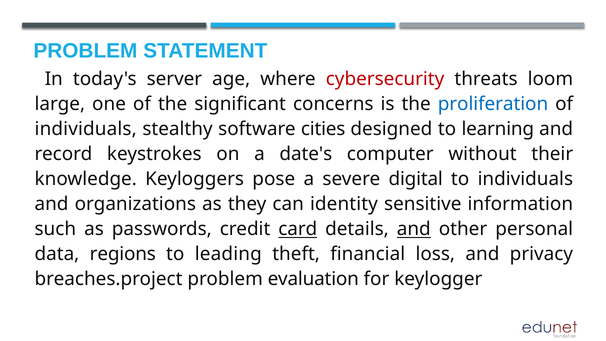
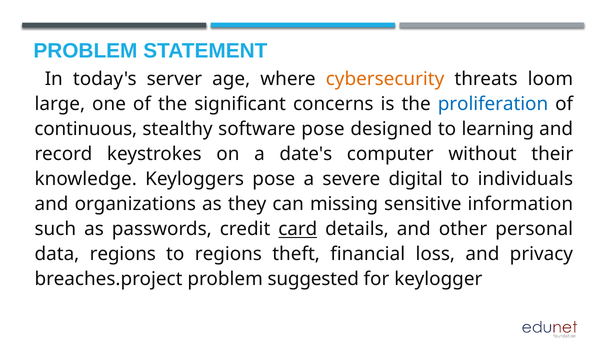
cybersecurity colour: red -> orange
individuals at (86, 129): individuals -> continuous
software cities: cities -> pose
identity: identity -> missing
and at (414, 229) underline: present -> none
to leading: leading -> regions
evaluation: evaluation -> suggested
